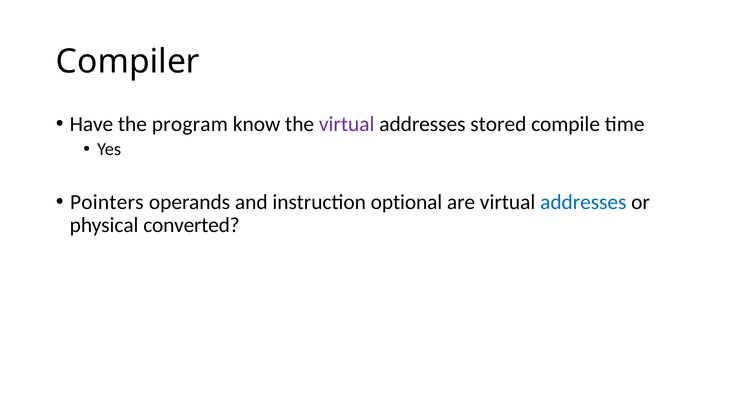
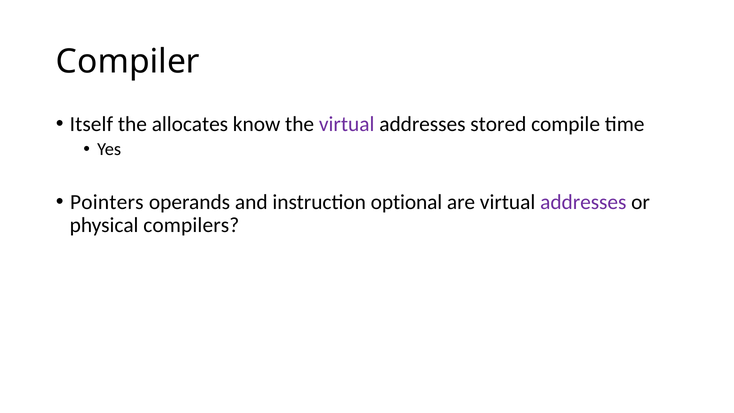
Have: Have -> Itself
program: program -> allocates
addresses at (583, 202) colour: blue -> purple
converted: converted -> compilers
